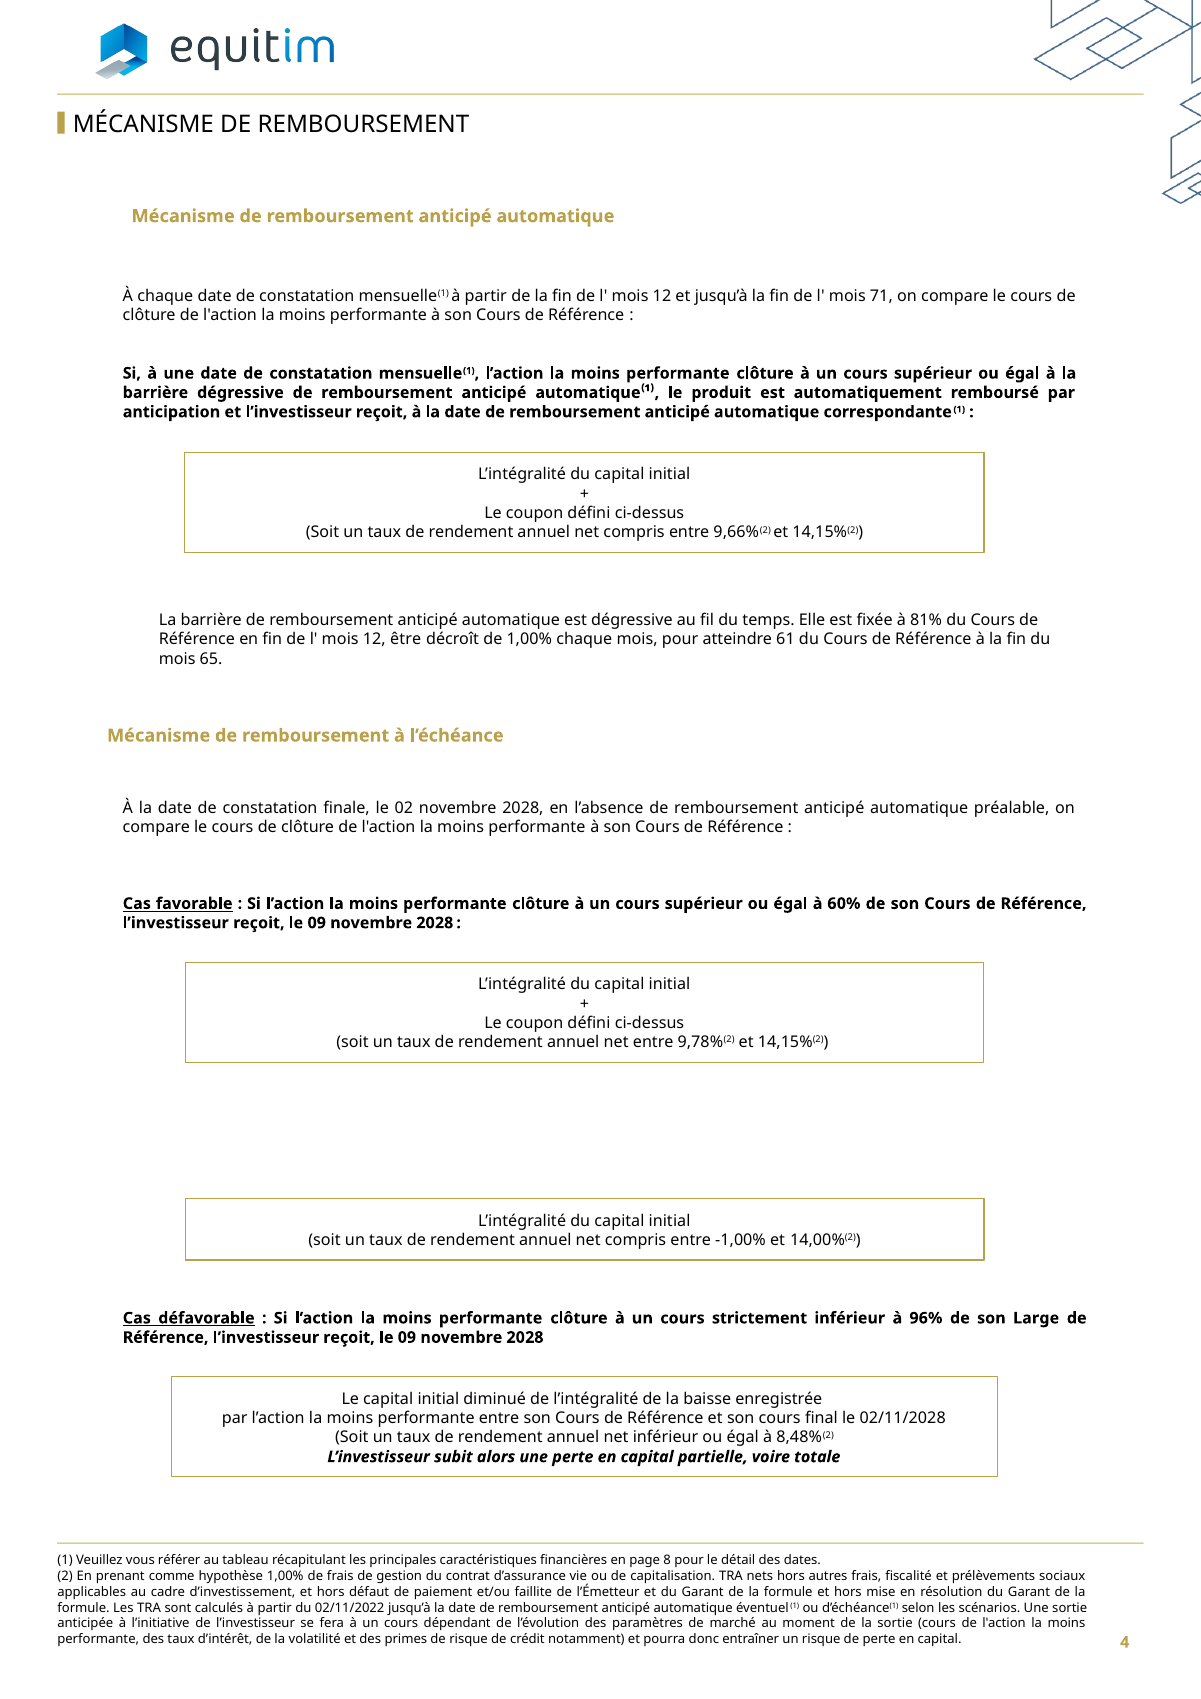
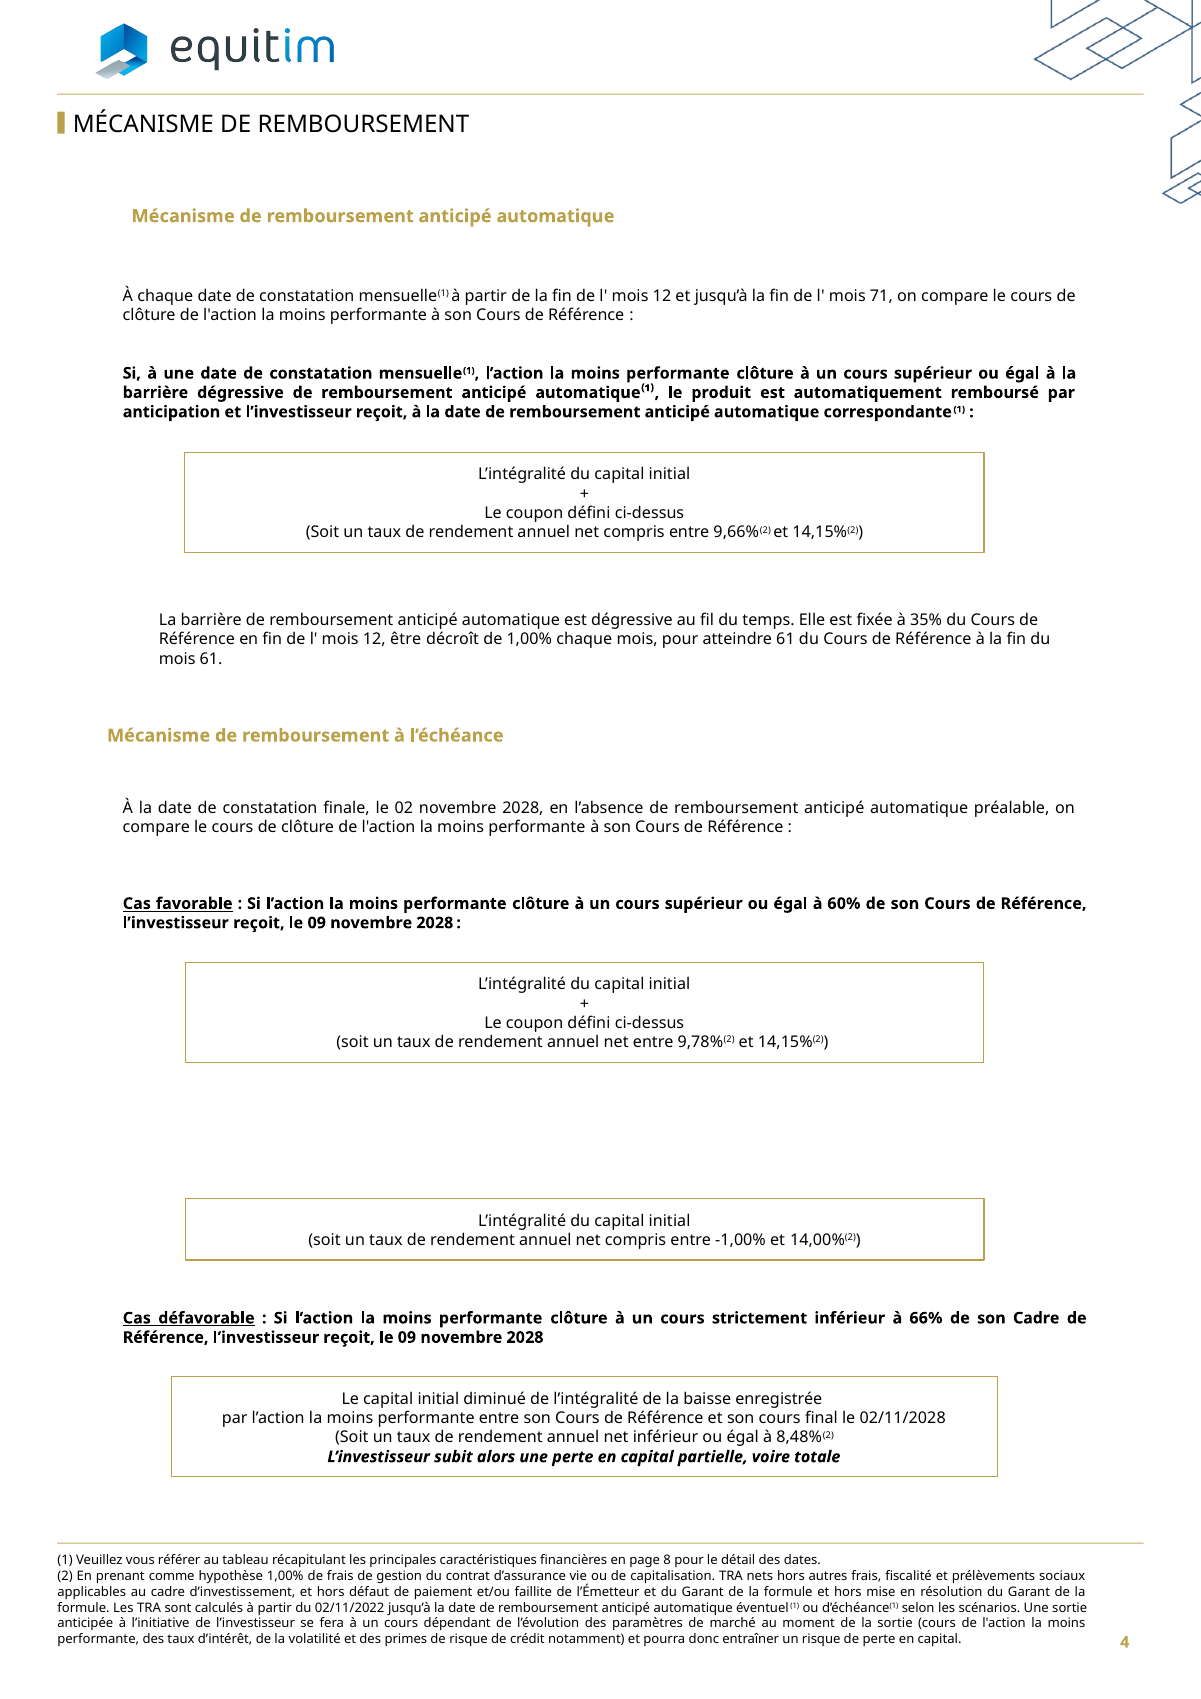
81%: 81% -> 35%
mois 65: 65 -> 61
96%: 96% -> 66%
son Large: Large -> Cadre
